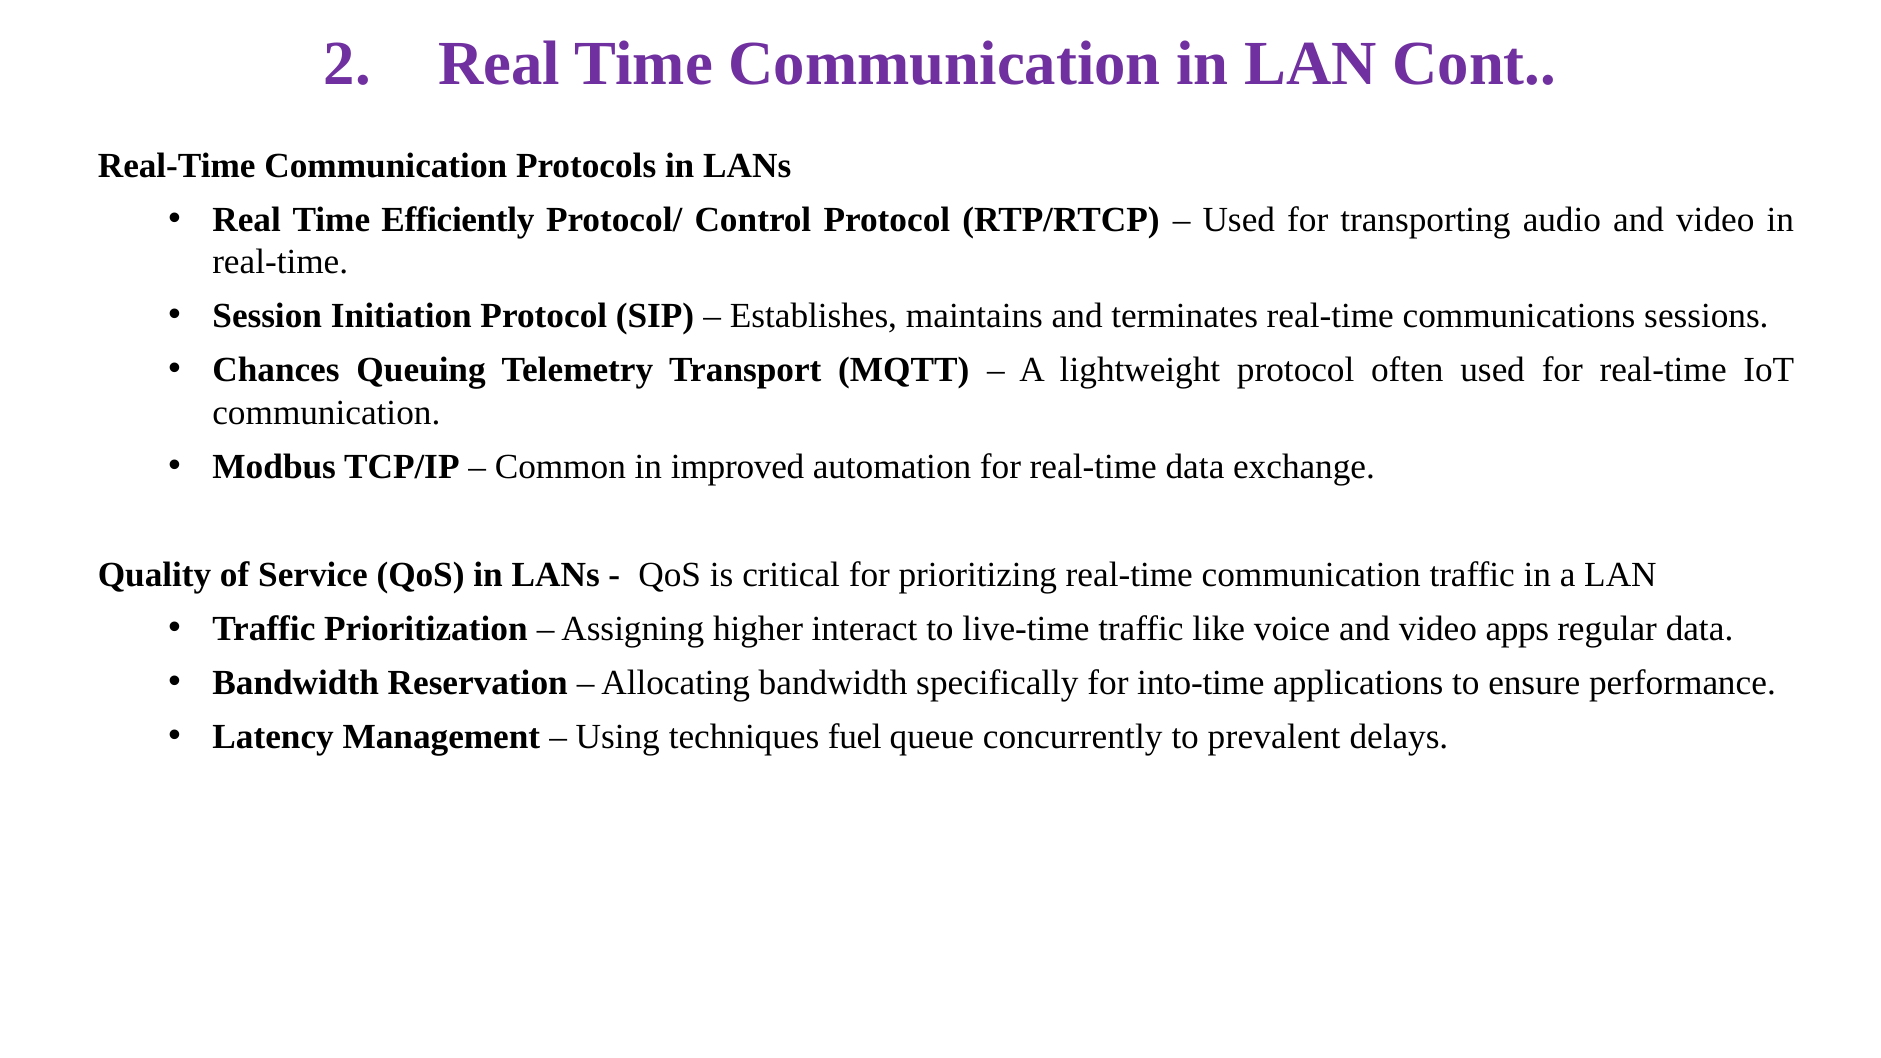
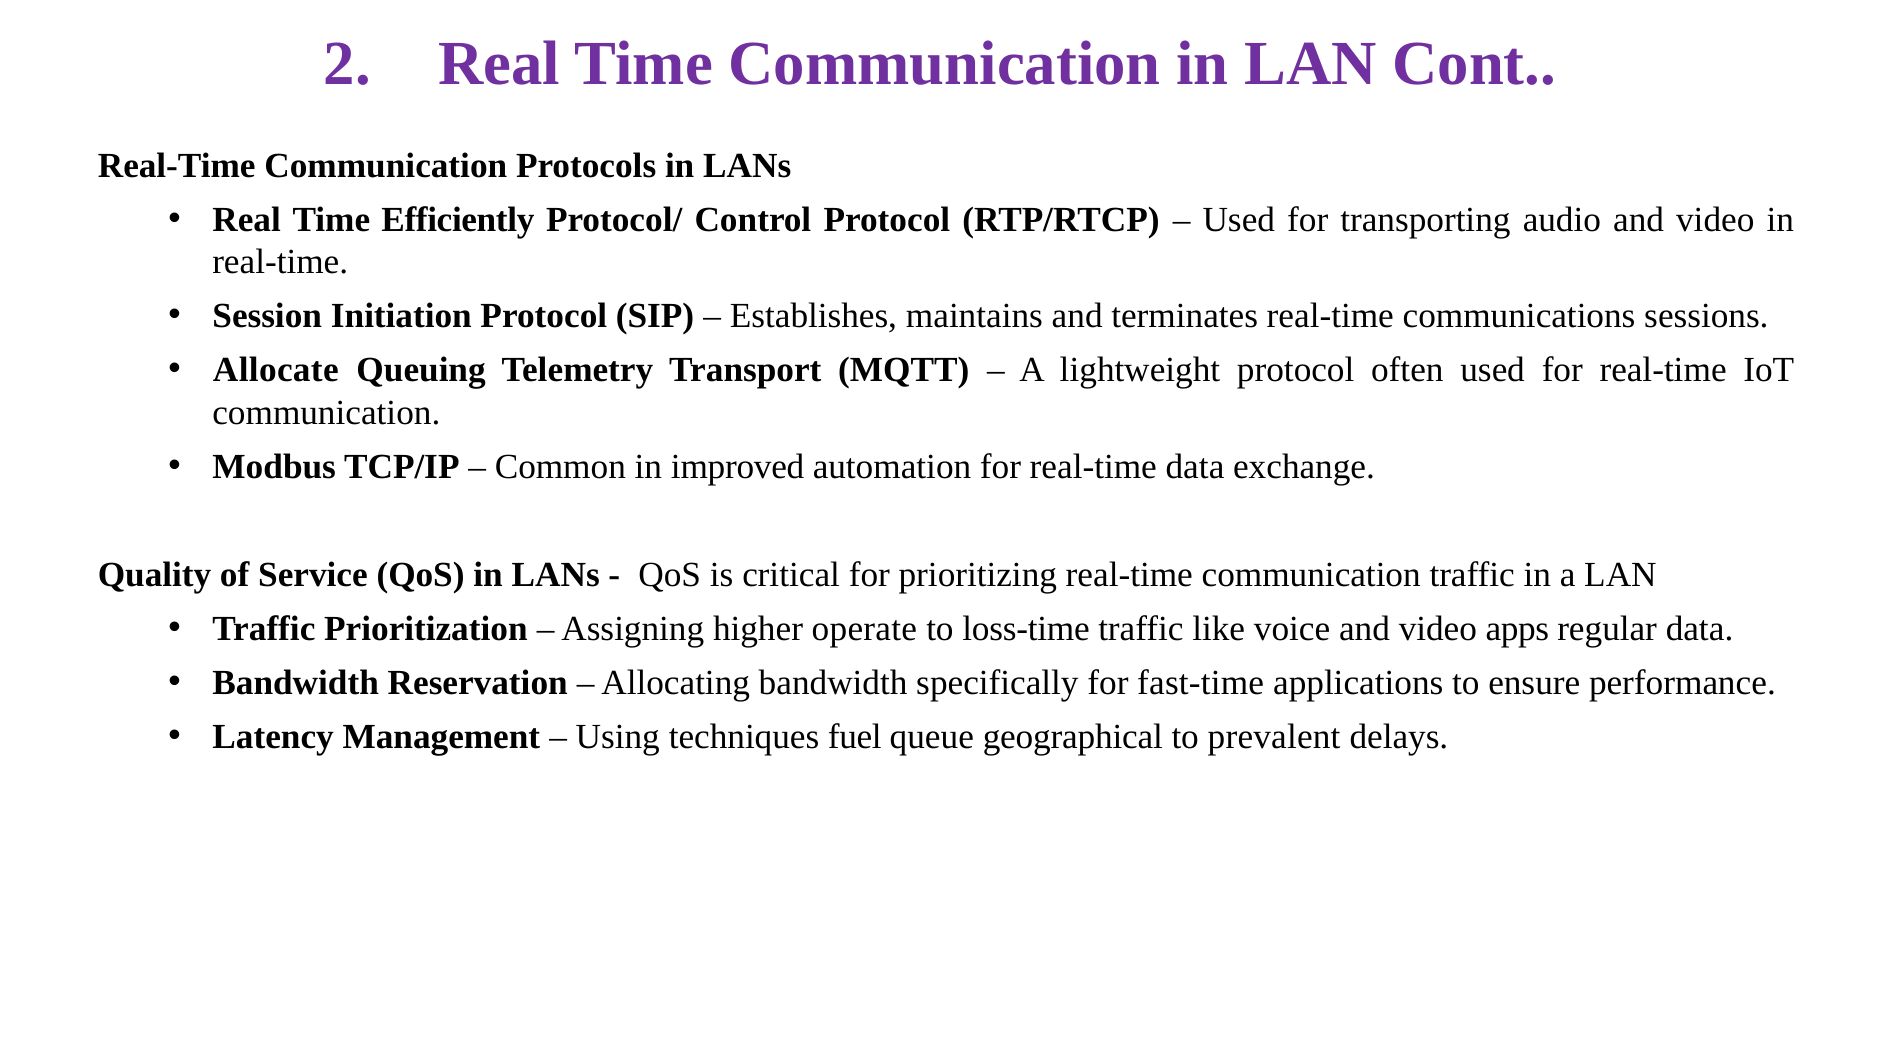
Chances: Chances -> Allocate
interact: interact -> operate
live-time: live-time -> loss-time
into-time: into-time -> fast-time
concurrently: concurrently -> geographical
